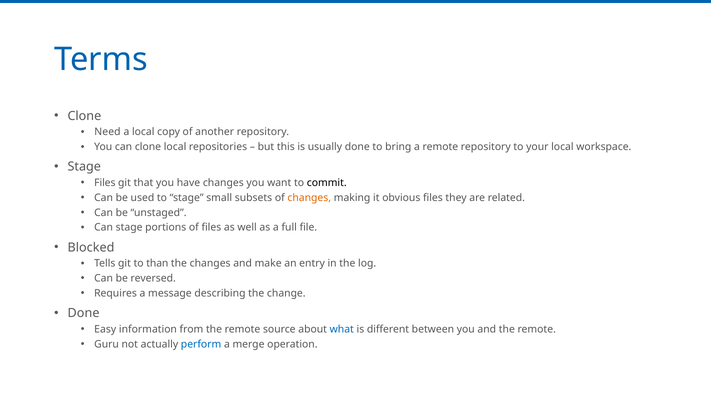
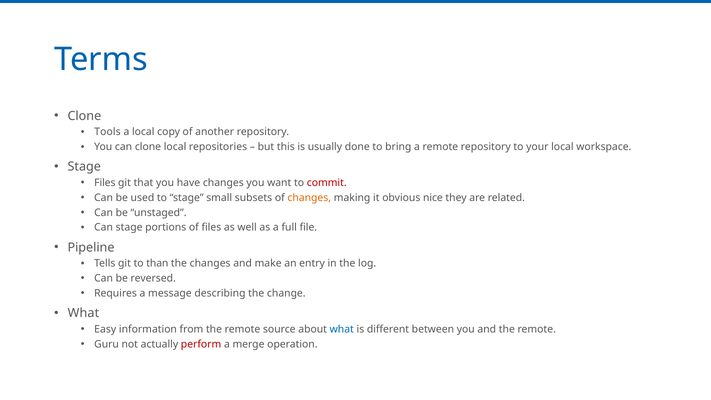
Need: Need -> Tools
commit colour: black -> red
obvious files: files -> nice
Blocked: Blocked -> Pipeline
Done at (84, 313): Done -> What
perform colour: blue -> red
